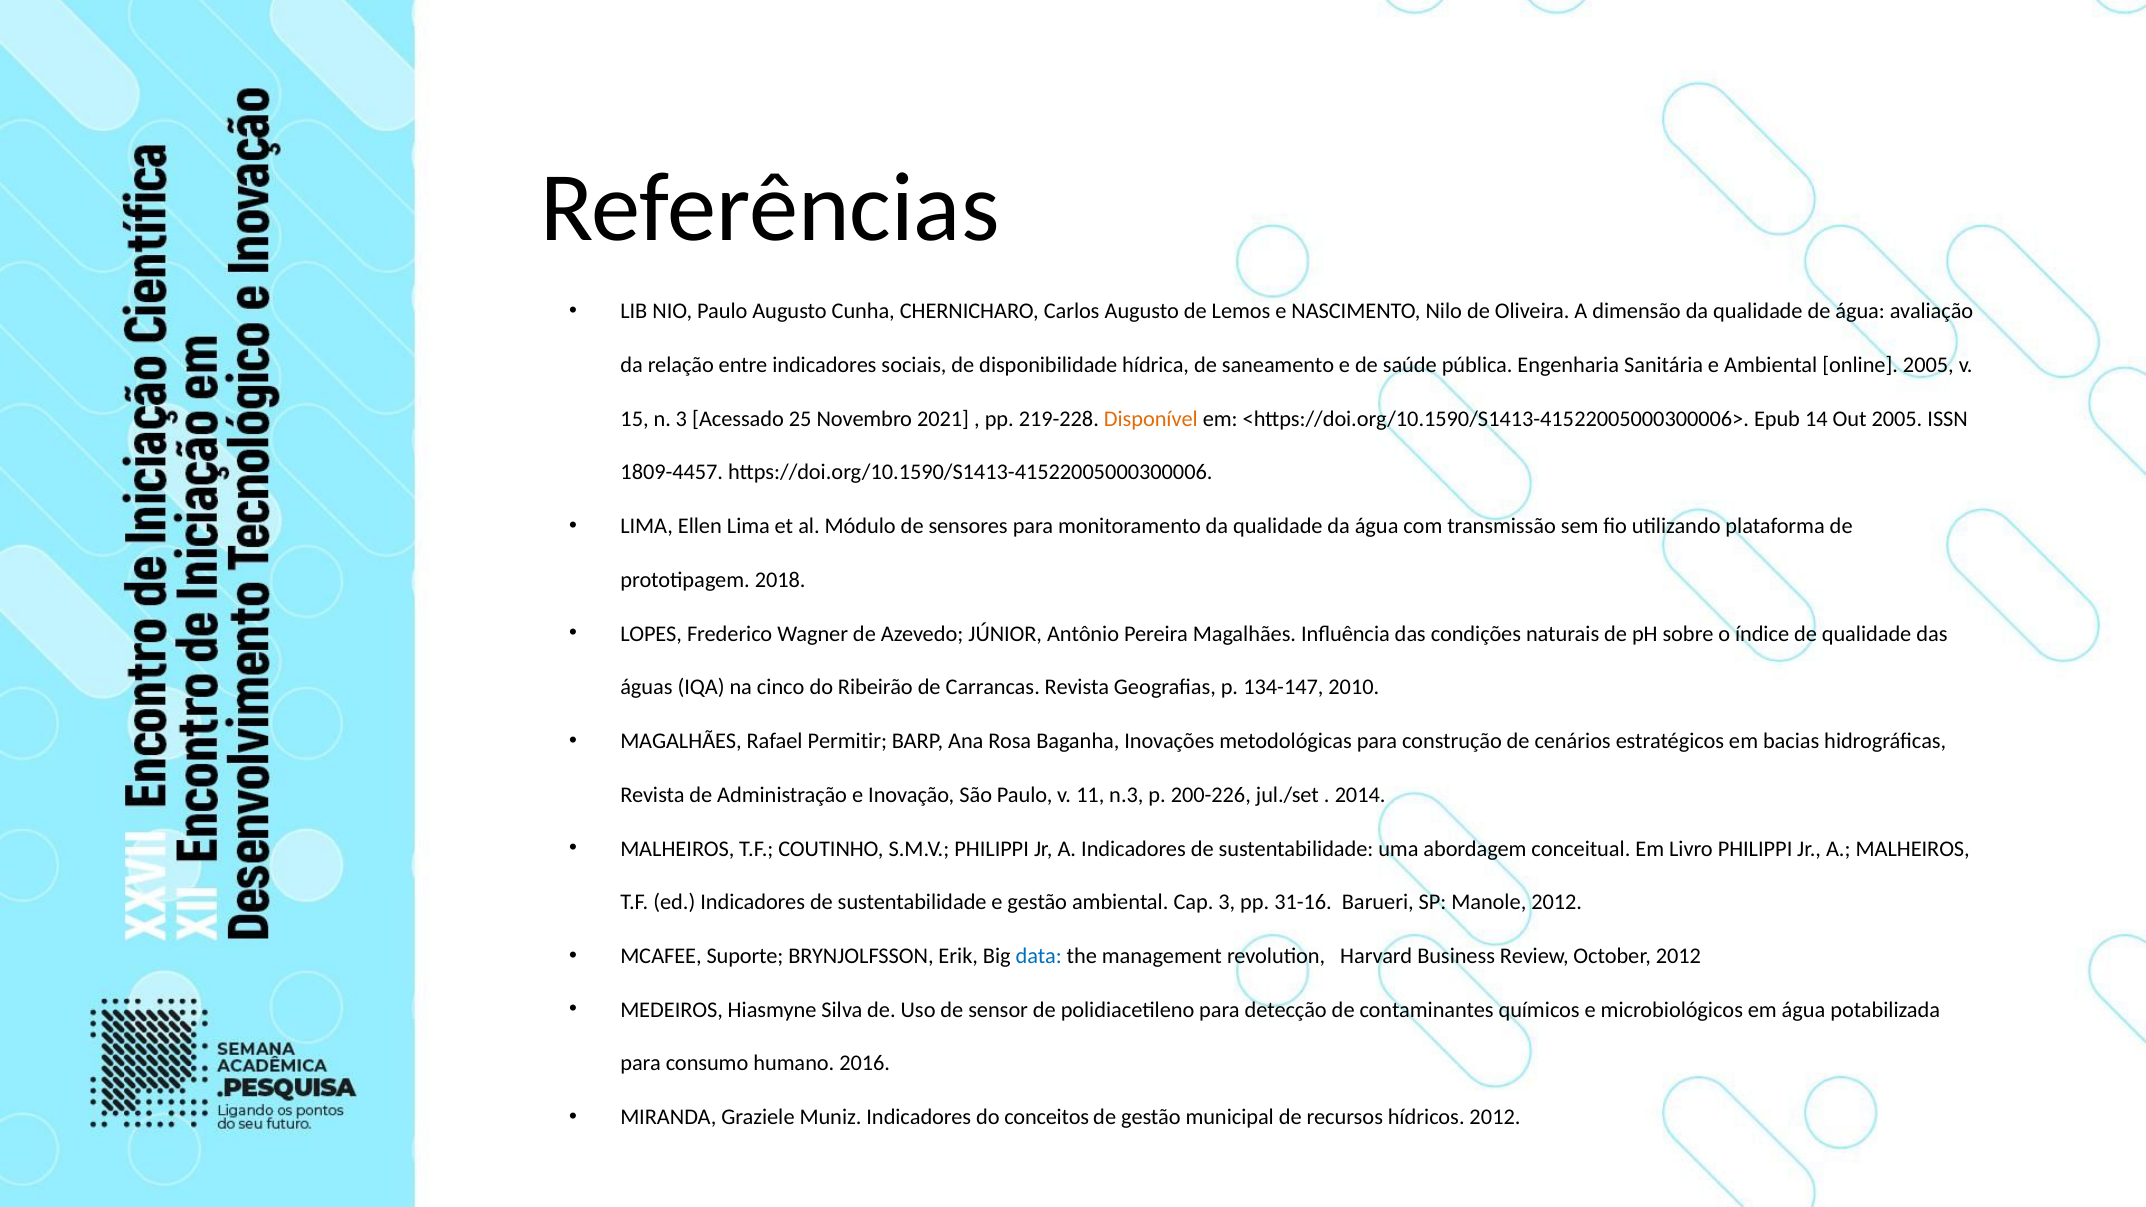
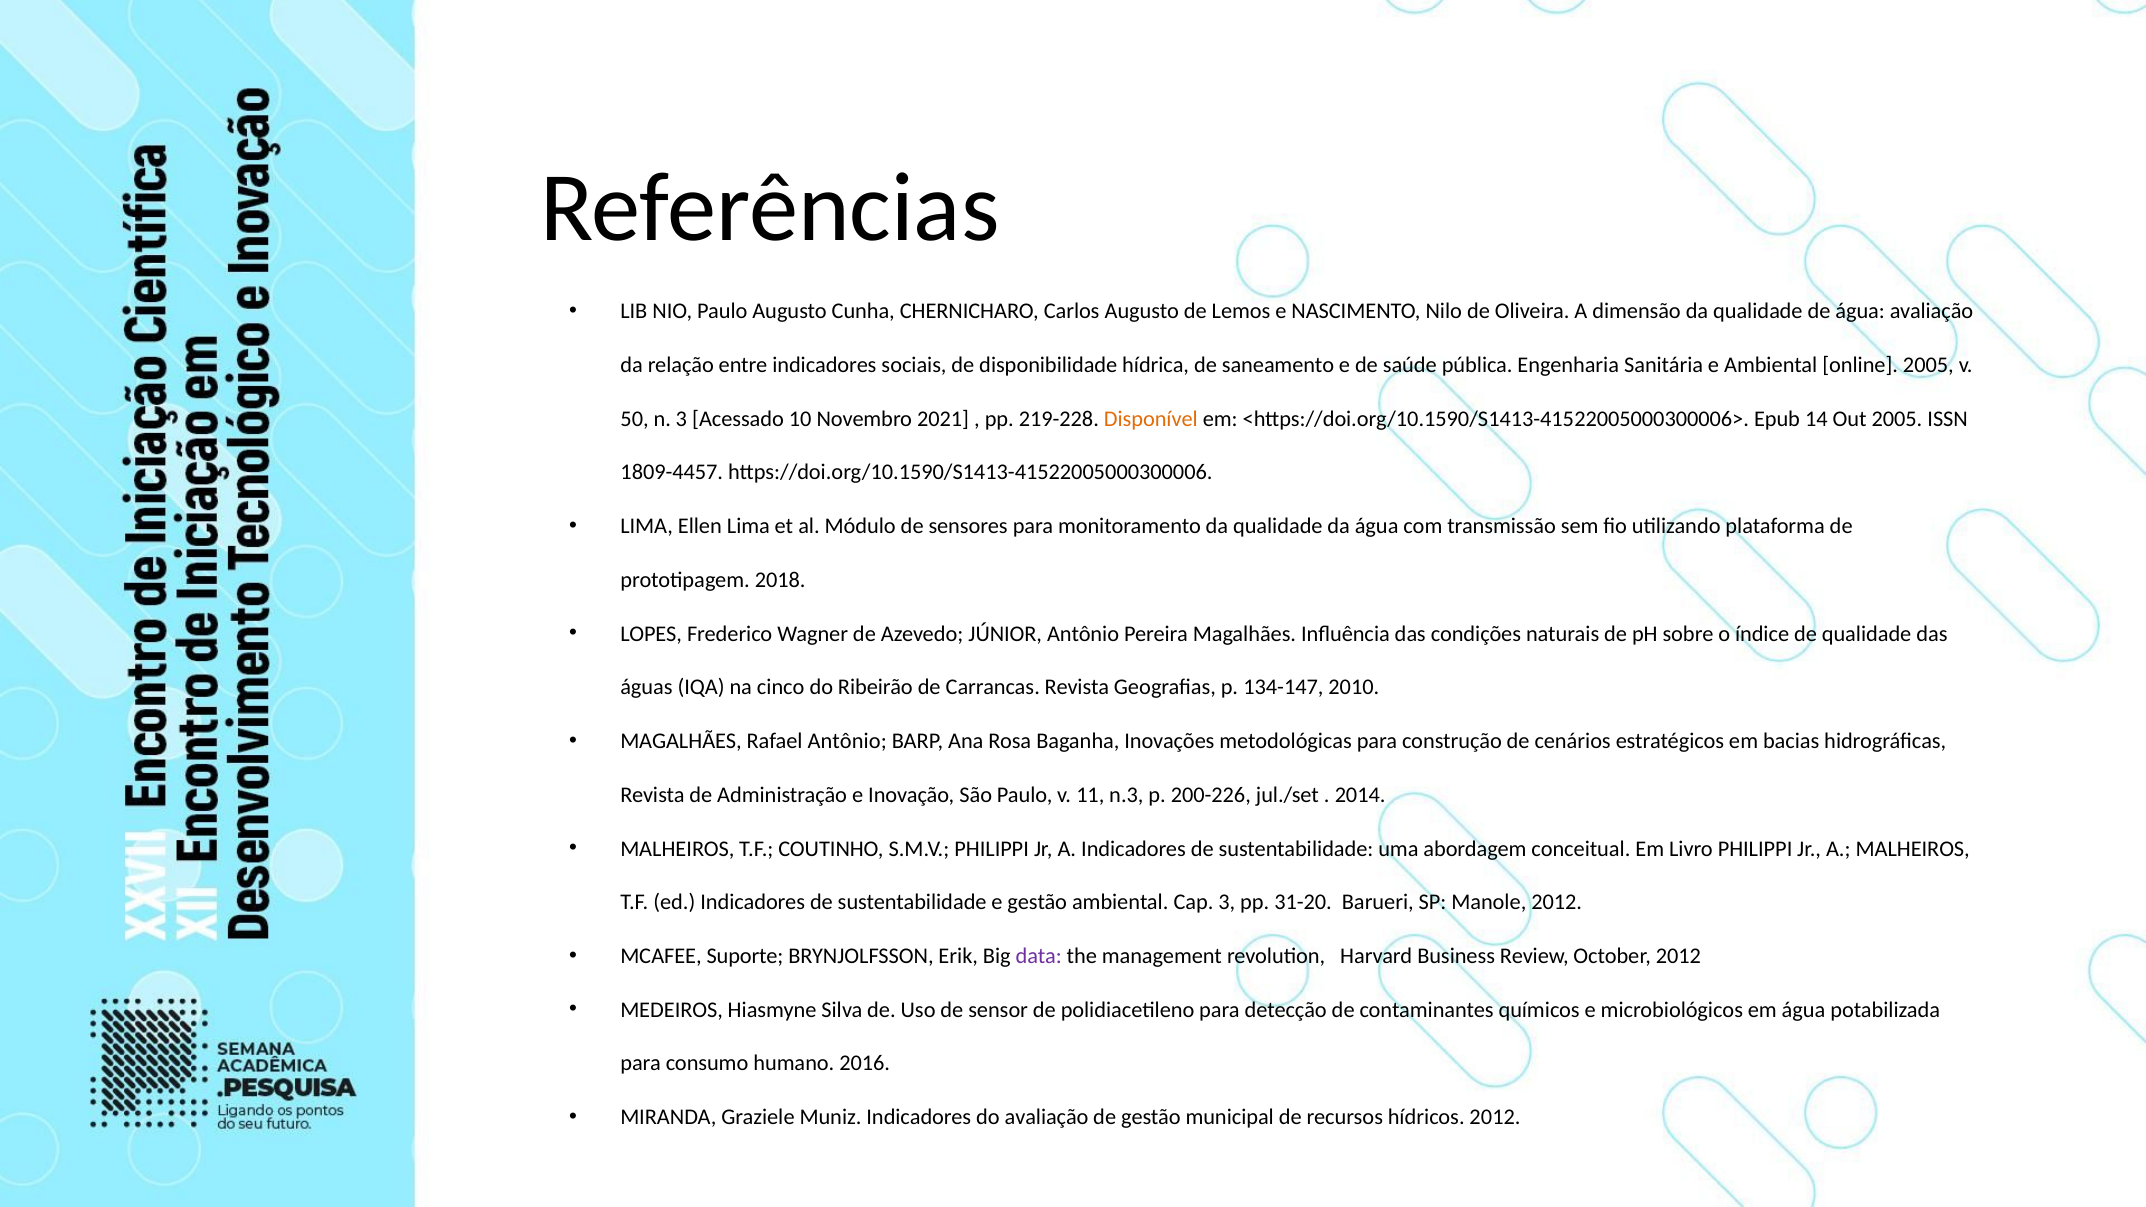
15: 15 -> 50
25: 25 -> 10
Rafael Permitir: Permitir -> Antônio
31-16: 31-16 -> 31-20
data colour: blue -> purple
do conceitos: conceitos -> avaliação
